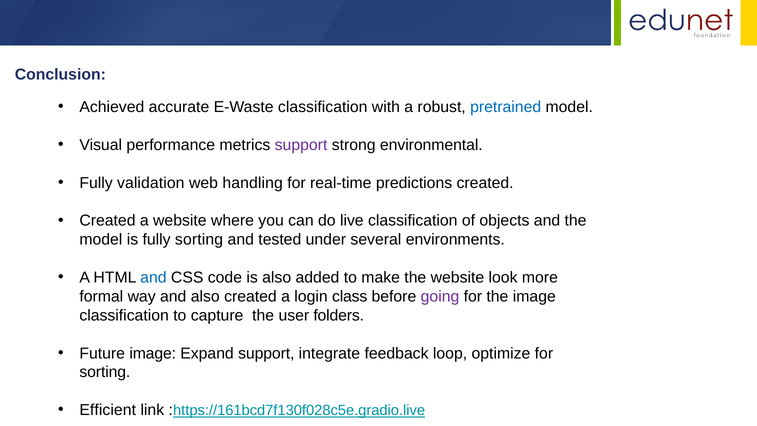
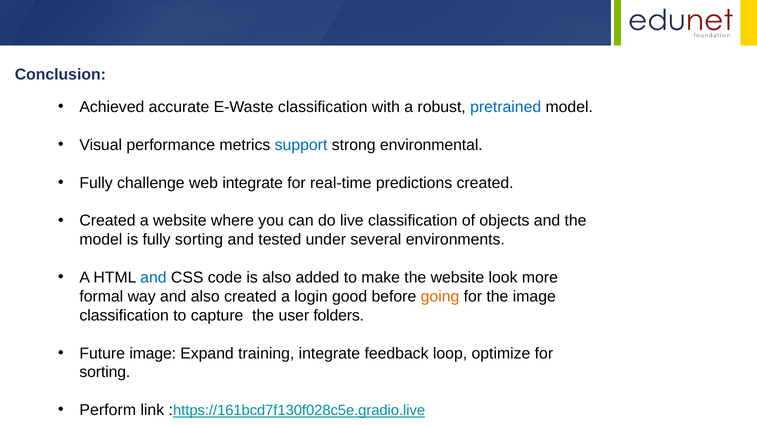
support at (301, 145) colour: purple -> blue
validation: validation -> challenge
web handling: handling -> integrate
class: class -> good
going colour: purple -> orange
Expand support: support -> training
Efficient: Efficient -> Perform
